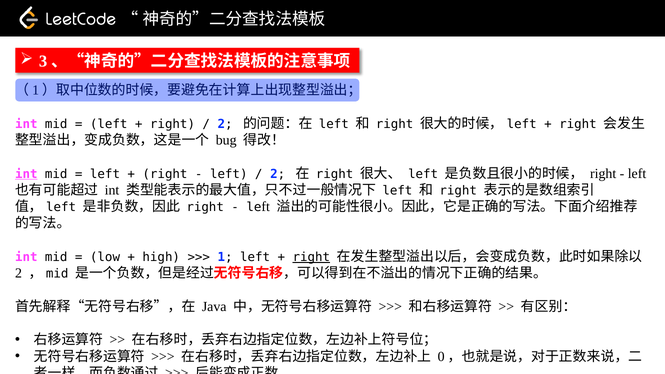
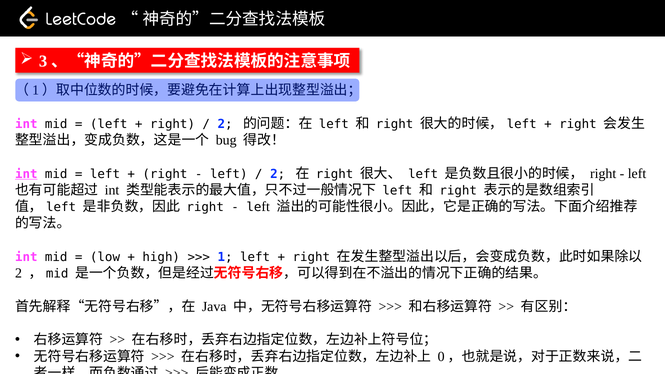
right at (311, 257) underline: present -> none
